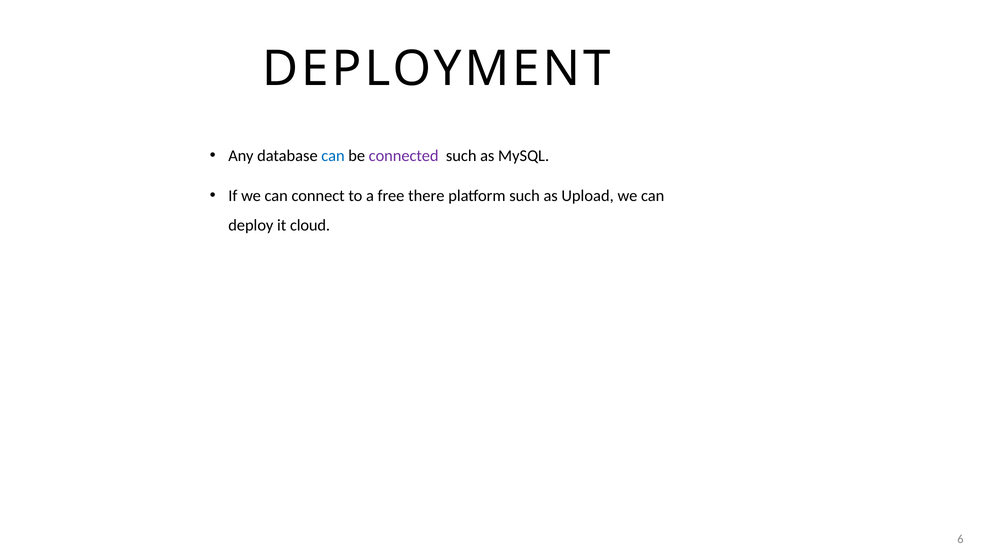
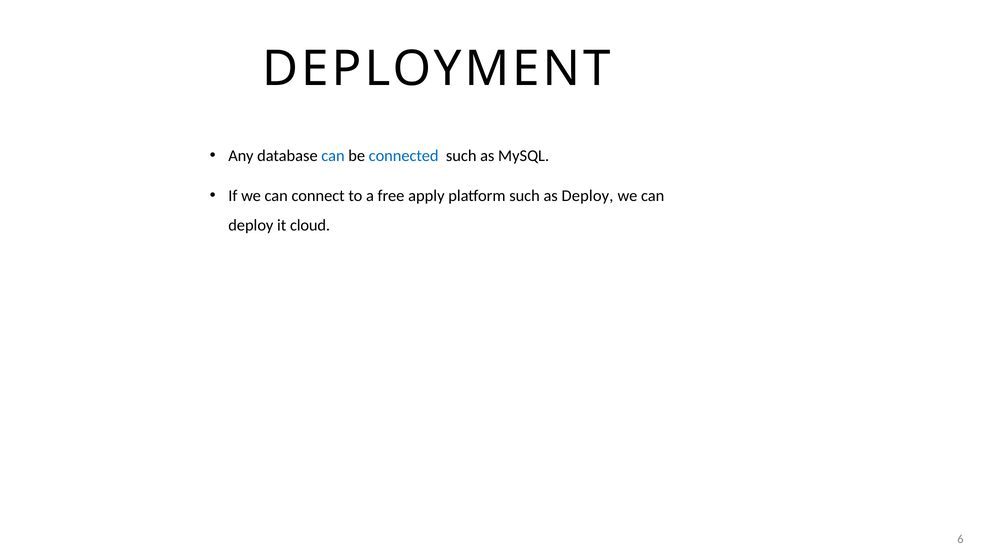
connected colour: purple -> blue
there: there -> apply
as Upload: Upload -> Deploy
